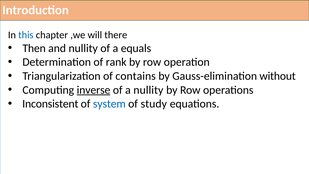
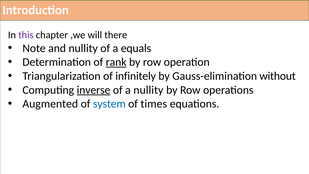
this colour: blue -> purple
Then: Then -> Note
rank underline: none -> present
contains: contains -> infinitely
Inconsistent: Inconsistent -> Augmented
study: study -> times
